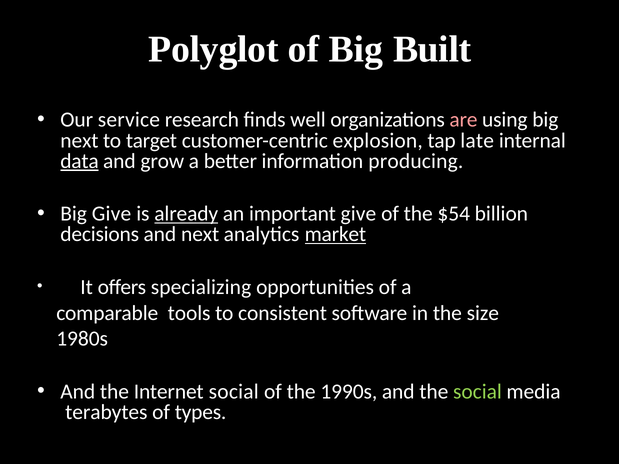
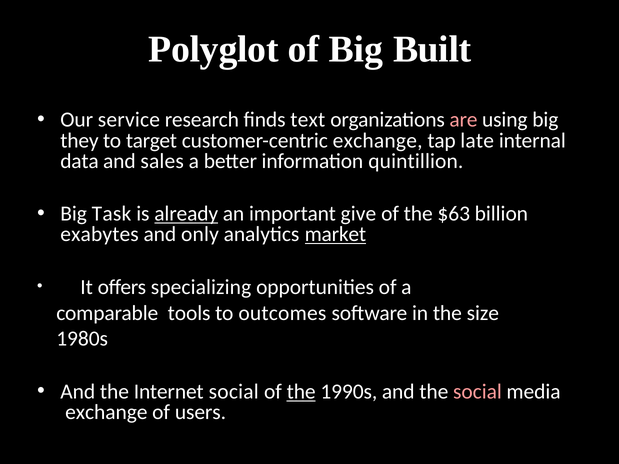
well: well -> text
next at (79, 141): next -> they
customer-centric explosion: explosion -> exchange
data underline: present -> none
grow: grow -> sales
producing: producing -> quintillion
Big Give: Give -> Task
$54: $54 -> $63
decisions: decisions -> exabytes
and next: next -> only
consistent: consistent -> outcomes
the at (301, 392) underline: none -> present
social at (477, 392) colour: light green -> pink
terabytes at (106, 413): terabytes -> exchange
types: types -> users
